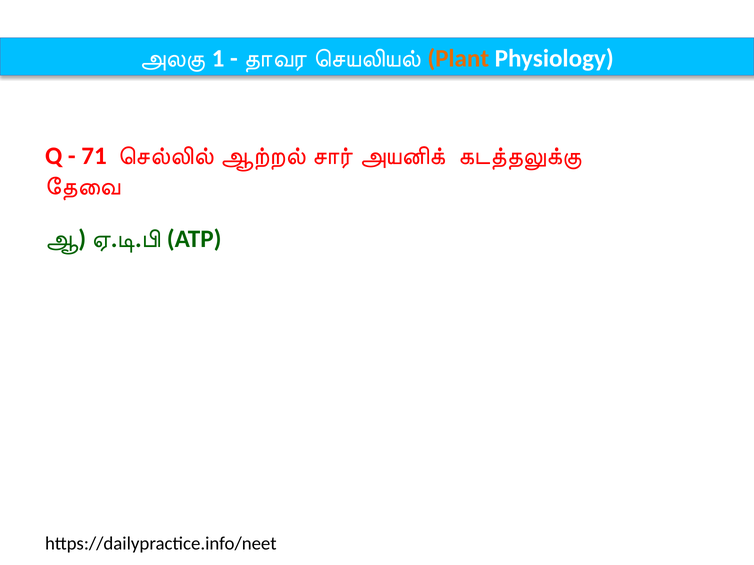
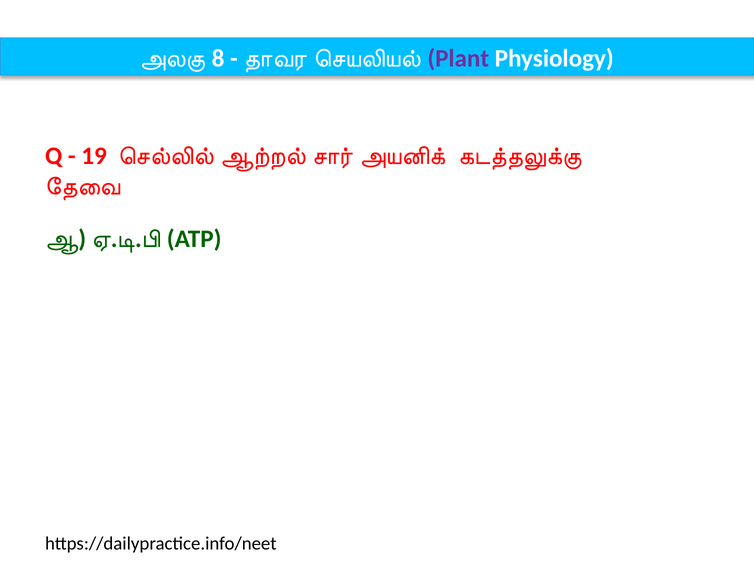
1: 1 -> 8
Plant colour: orange -> purple
71: 71 -> 19
